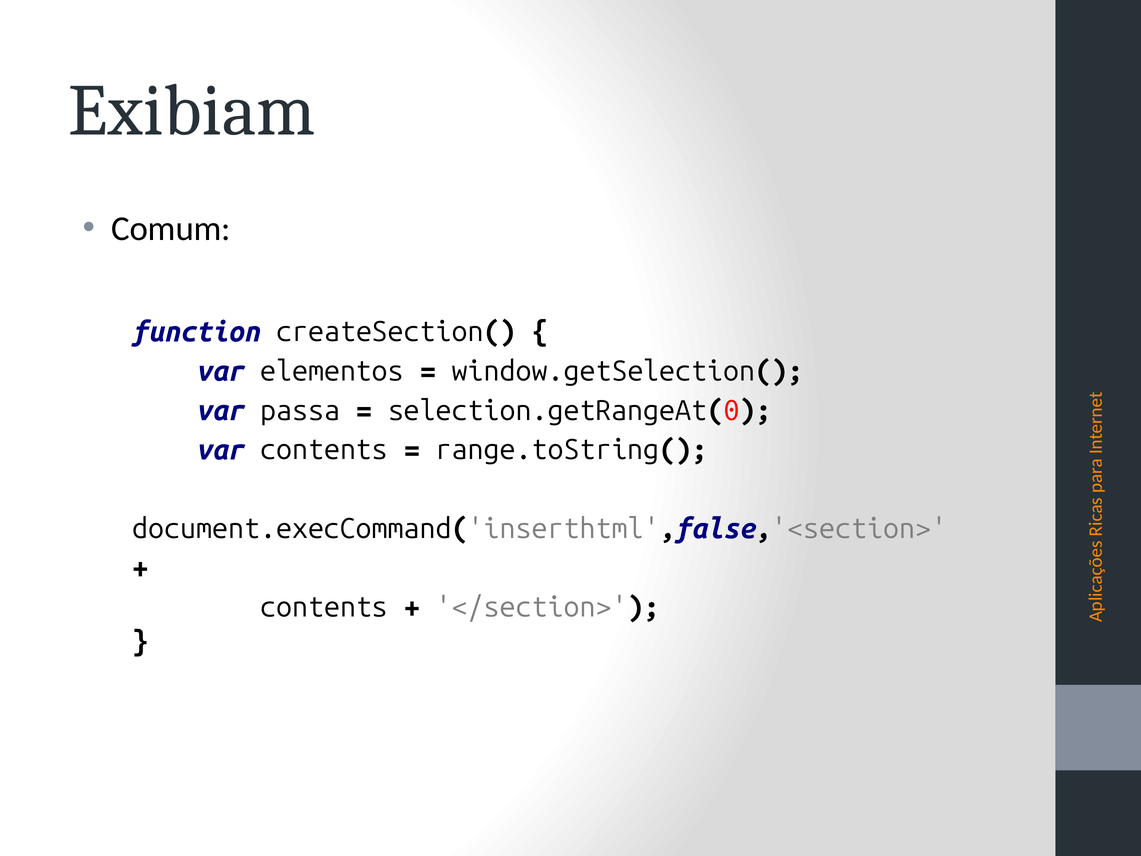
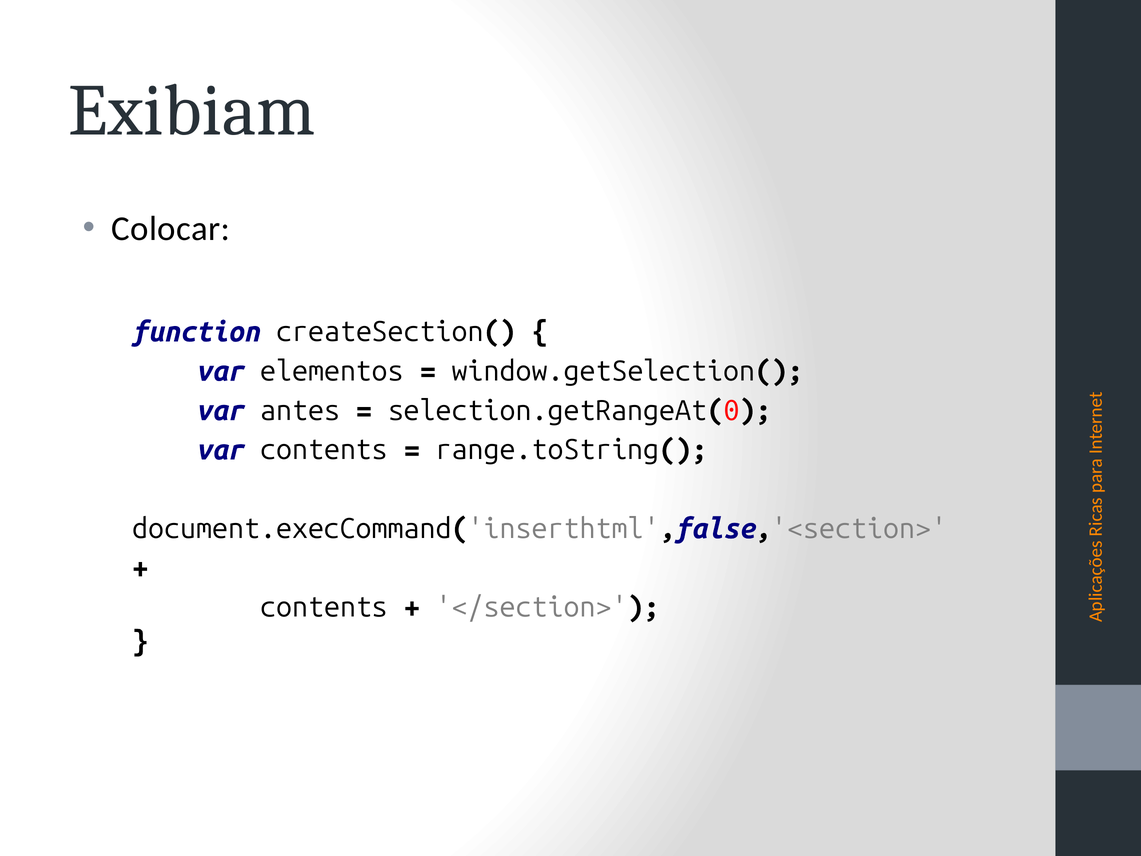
Comum: Comum -> Colocar
passa: passa -> antes
